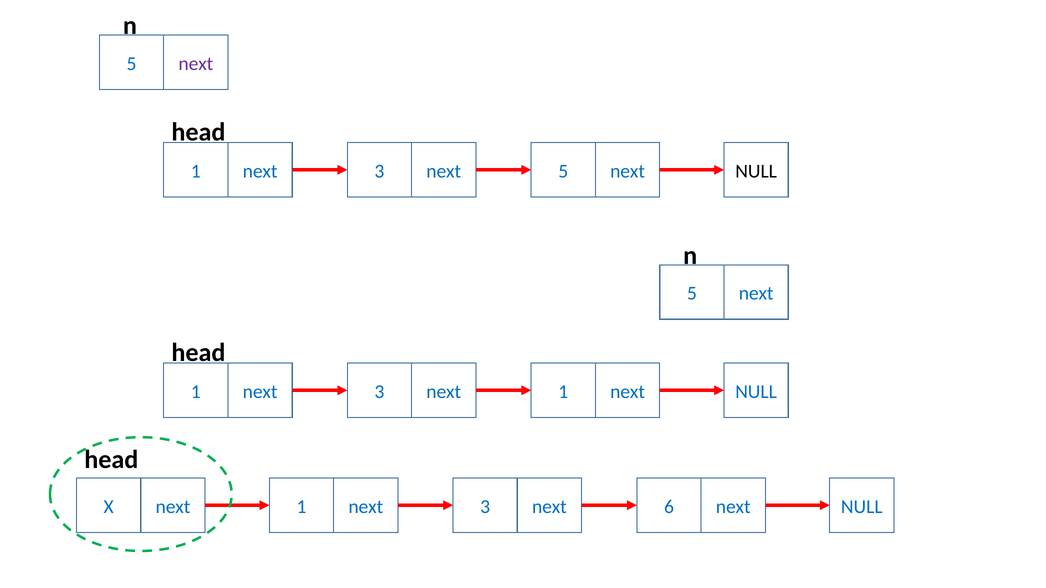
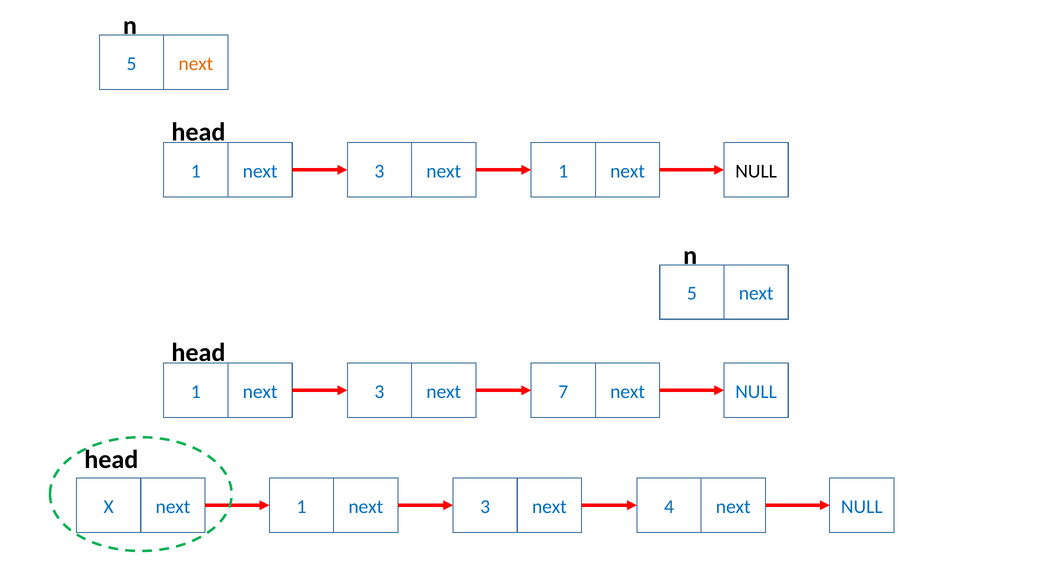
next at (196, 64) colour: purple -> orange
3 next 5: 5 -> 1
next 1: 1 -> 7
6: 6 -> 4
